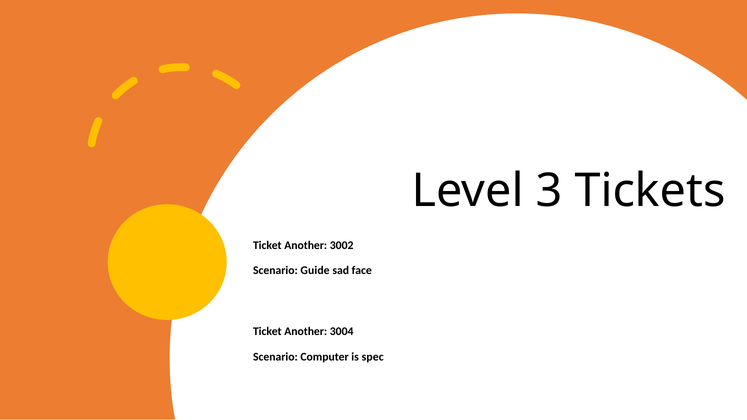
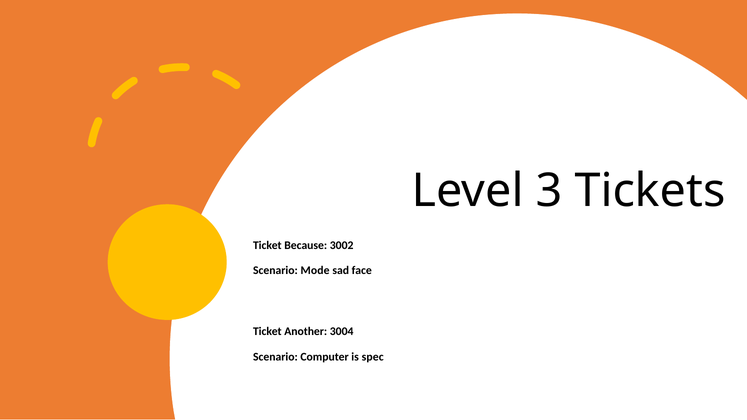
Another at (306, 245): Another -> Because
Guide: Guide -> Mode
